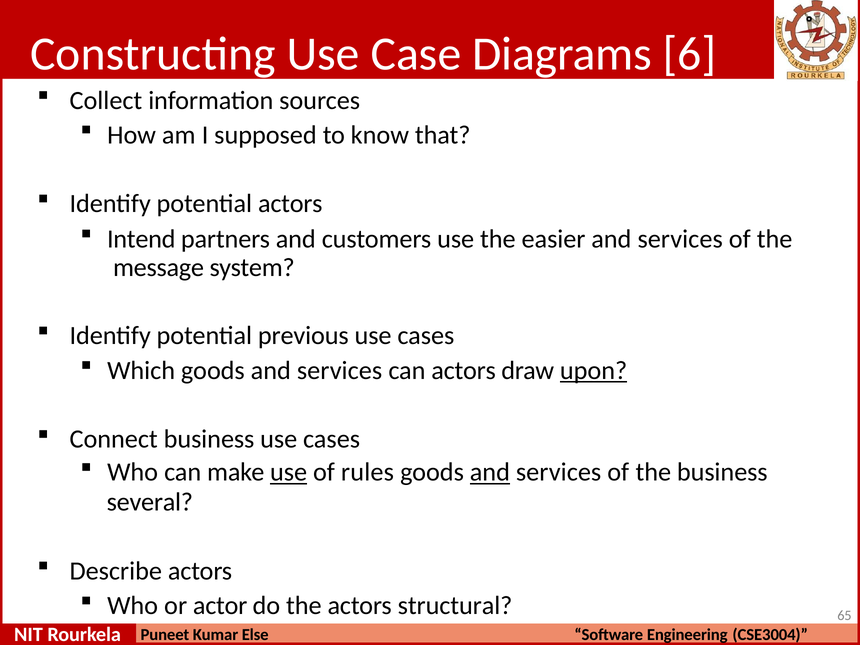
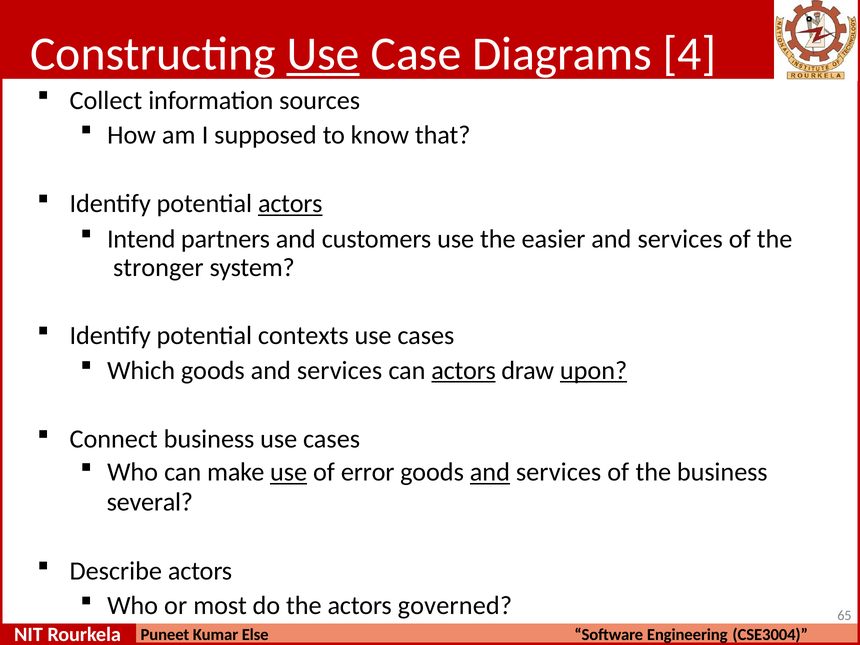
Use at (323, 54) underline: none -> present
6: 6 -> 4
actors at (290, 204) underline: none -> present
message: message -> stronger
previous: previous -> contexts
actors at (464, 370) underline: none -> present
rules: rules -> error
actor: actor -> most
structural: structural -> governed
